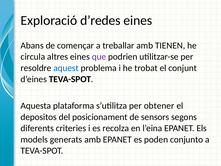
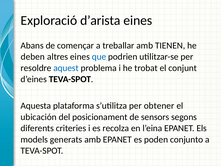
d’redes: d’redes -> d’arista
circula: circula -> deben
que colour: purple -> blue
depositos: depositos -> ubicación
